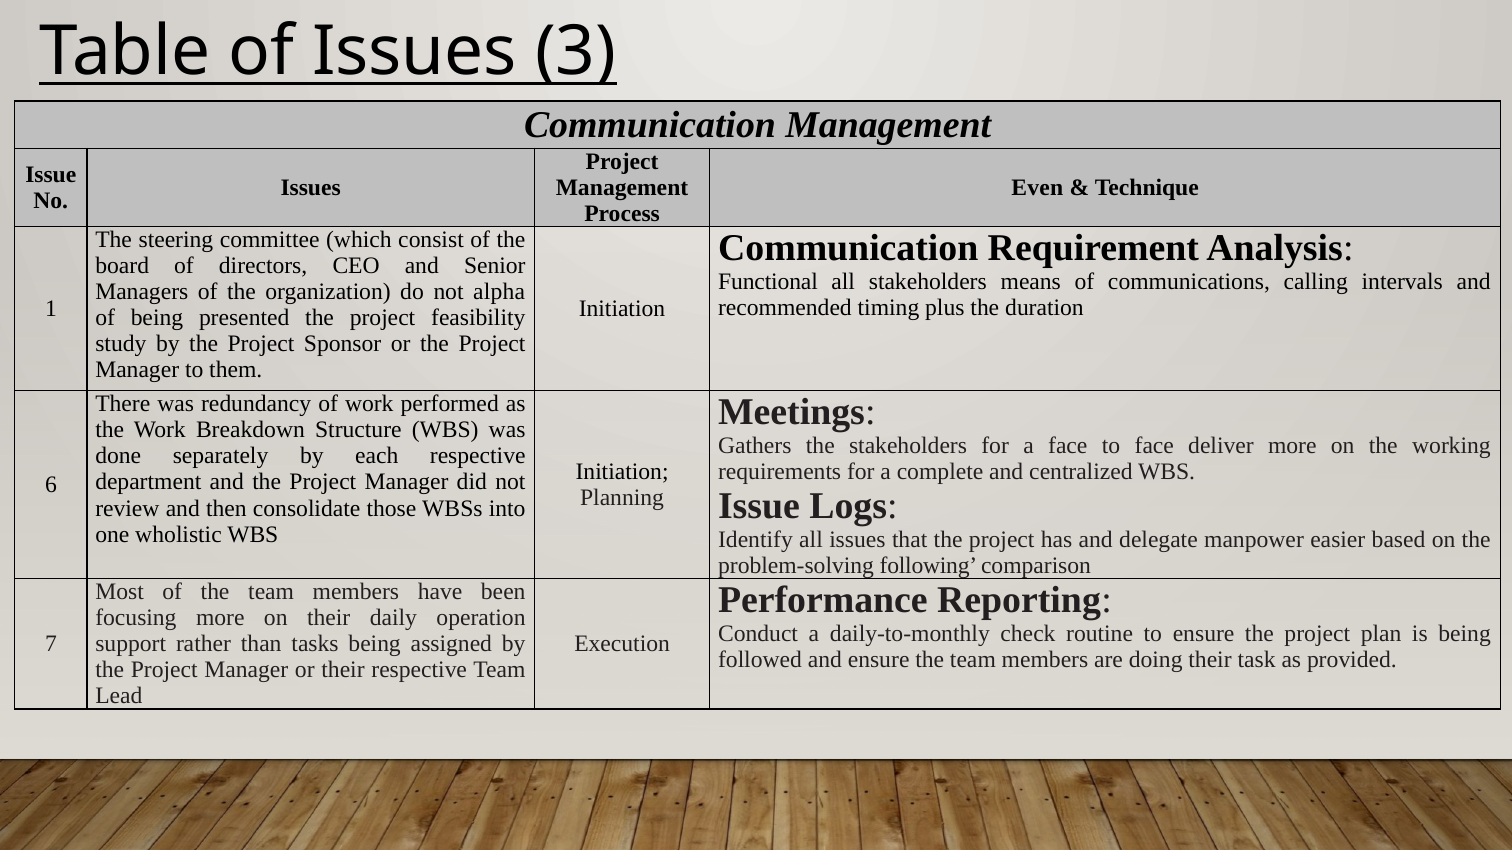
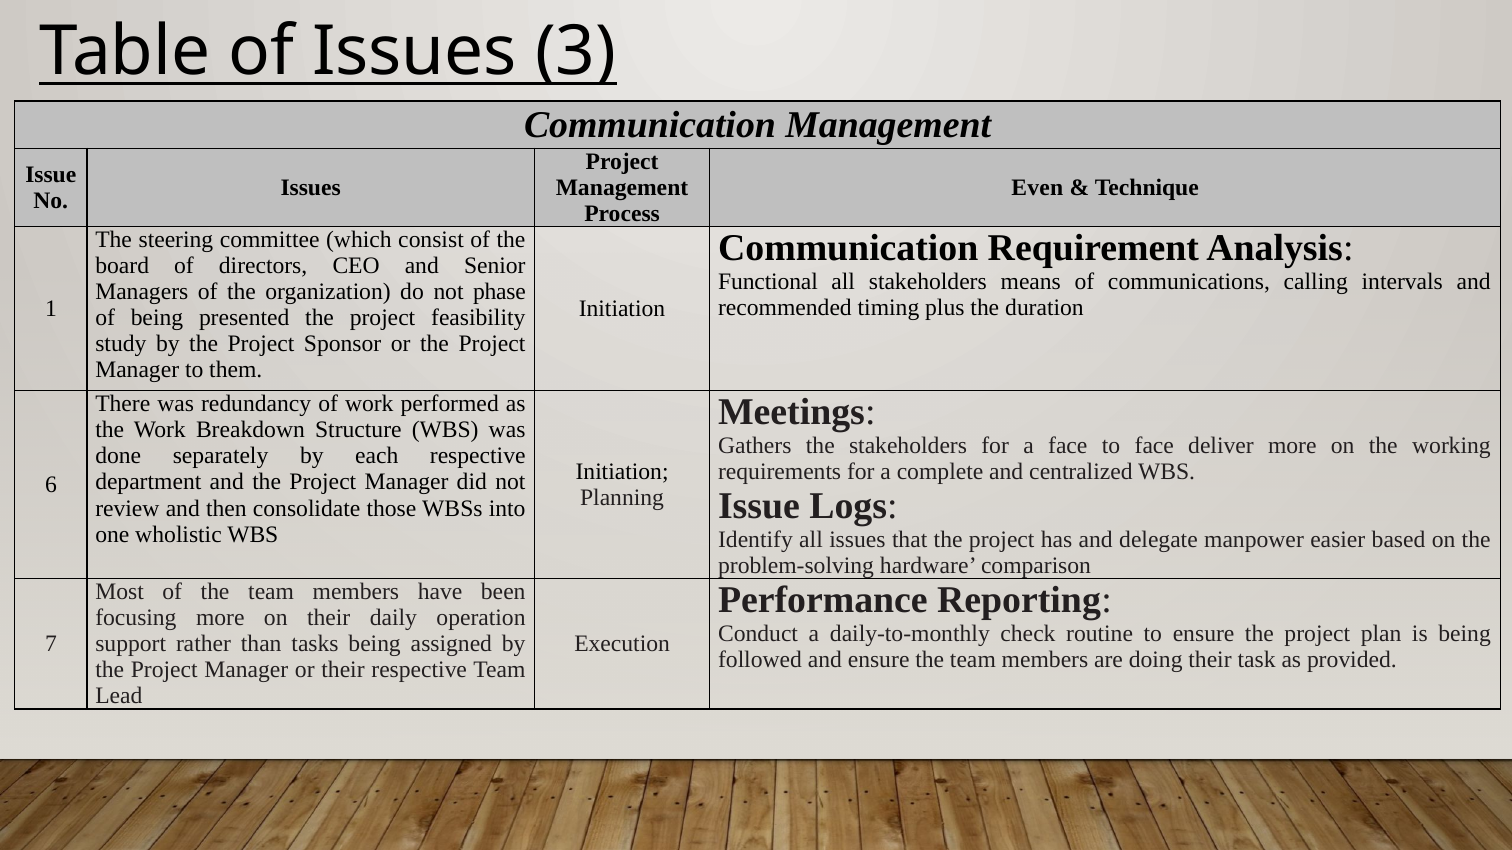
alpha: alpha -> phase
following: following -> hardware
